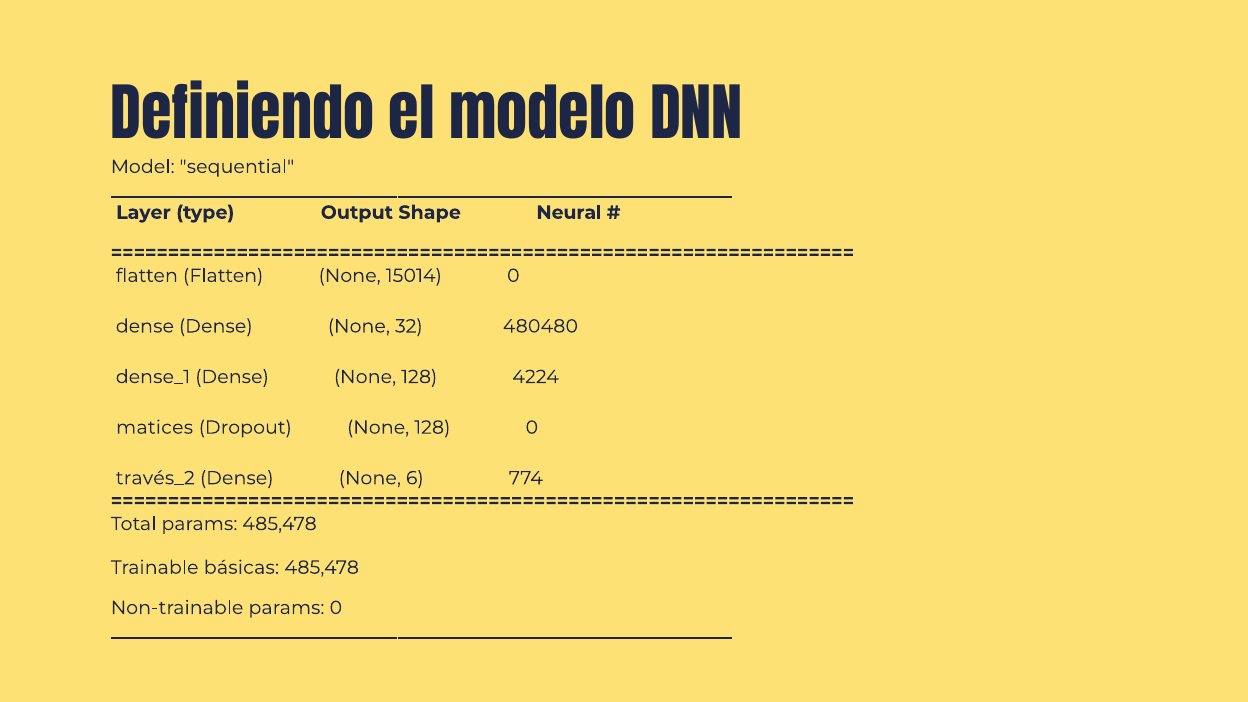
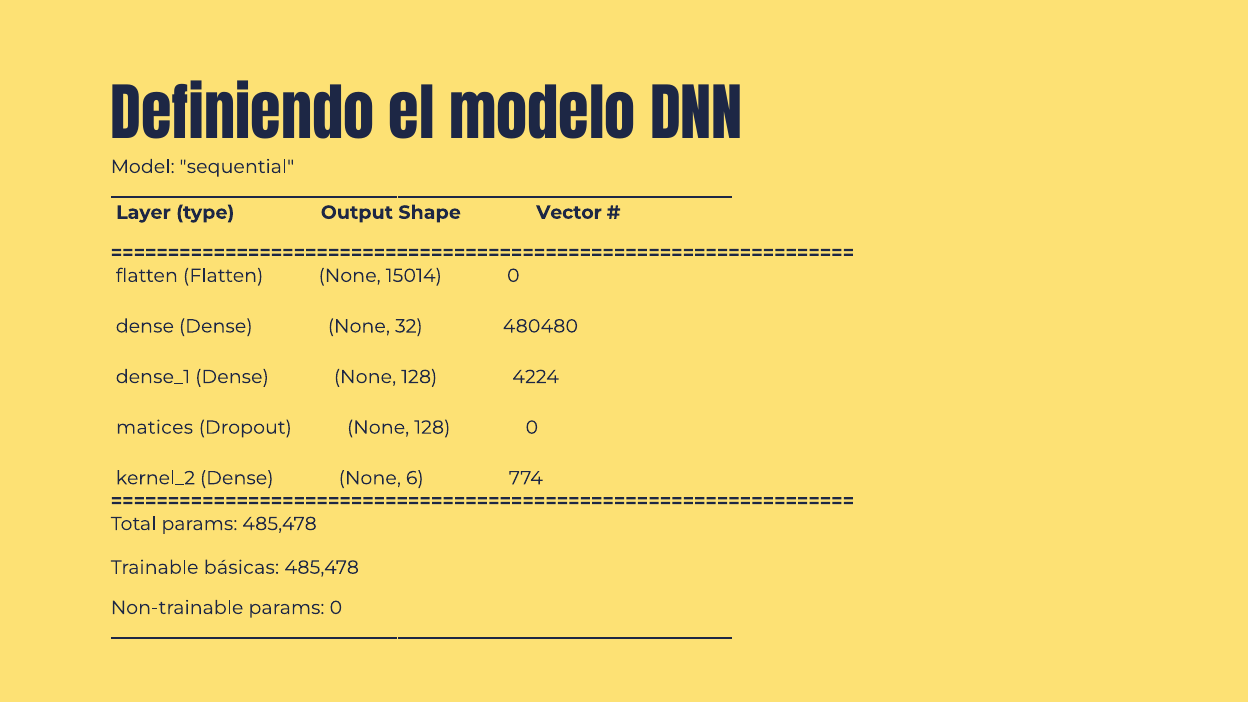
Neural: Neural -> Vector
través_2: través_2 -> kernel_2
